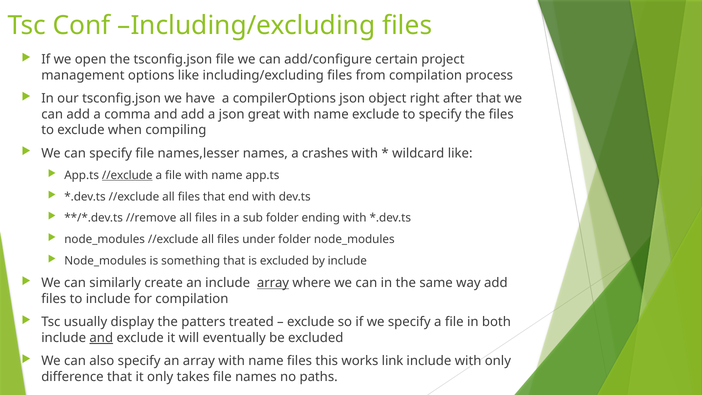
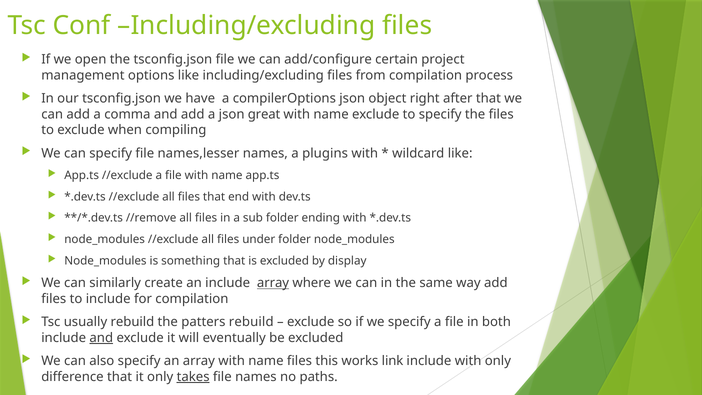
crashes: crashes -> plugins
//exclude at (127, 175) underline: present -> none
by include: include -> display
usually display: display -> rebuild
patters treated: treated -> rebuild
takes underline: none -> present
